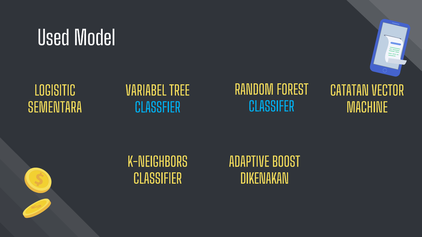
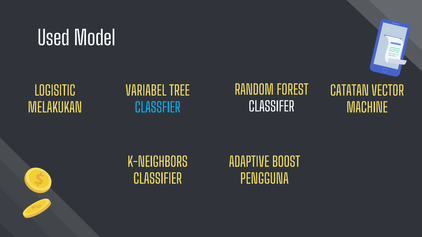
CLASSIFER colour: light blue -> white
SEMENTARA: SEMENTARA -> MELAKUKAN
DIKENAKAN: DIKENAKAN -> PENGGUNA
